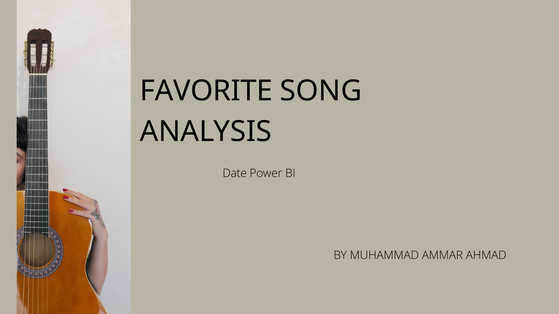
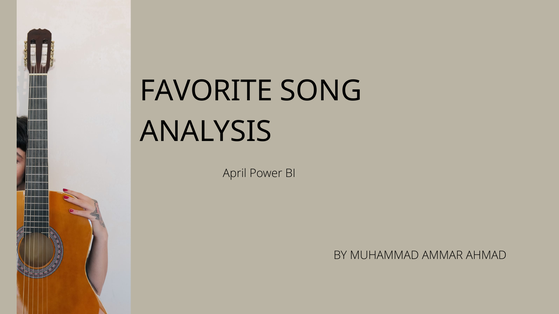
Date: Date -> April
